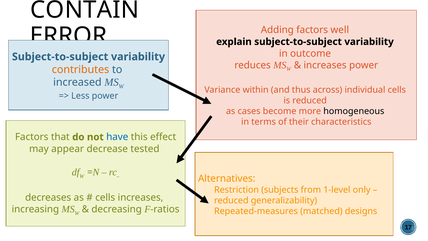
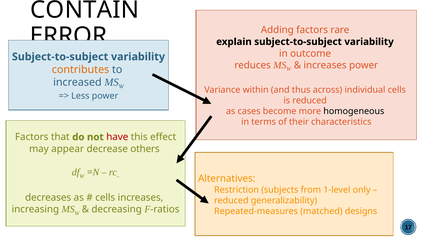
well: well -> rare
have colour: blue -> red
tested: tested -> others
